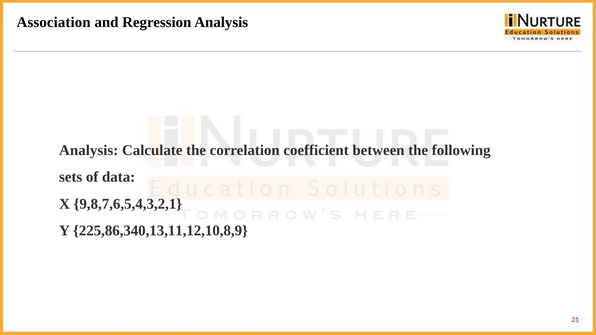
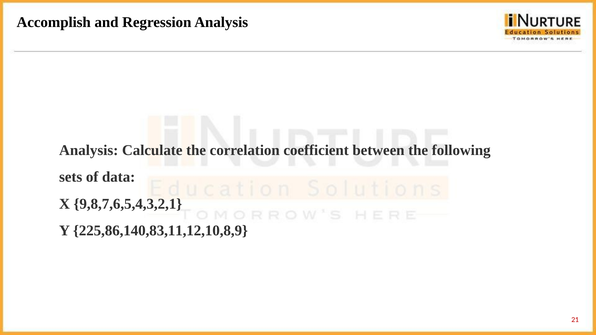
Association: Association -> Accomplish
225,86,340,13,11,12,10,8,9: 225,86,340,13,11,12,10,8,9 -> 225,86,140,83,11,12,10,8,9
